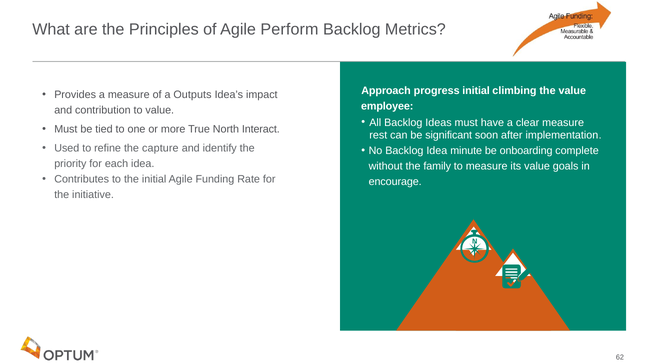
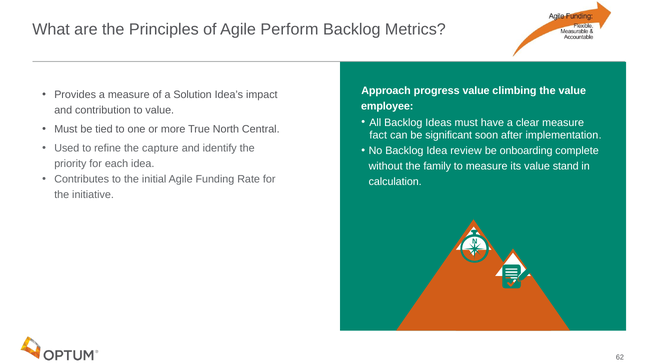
progress initial: initial -> value
Outputs: Outputs -> Solution
Interact: Interact -> Central
rest: rest -> fact
minute: minute -> review
goals: goals -> stand
encourage: encourage -> calculation
